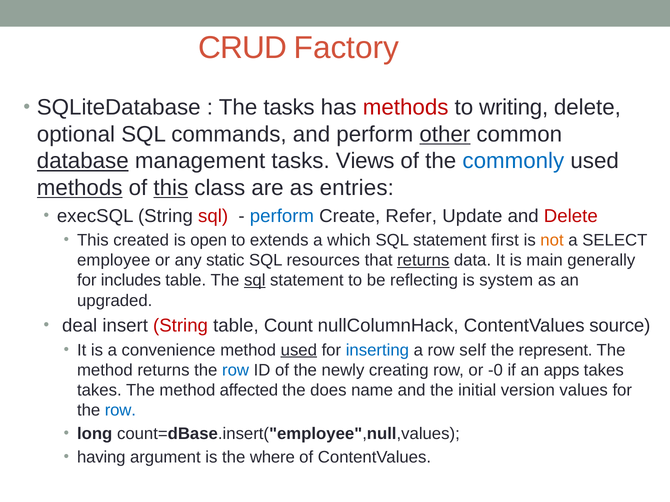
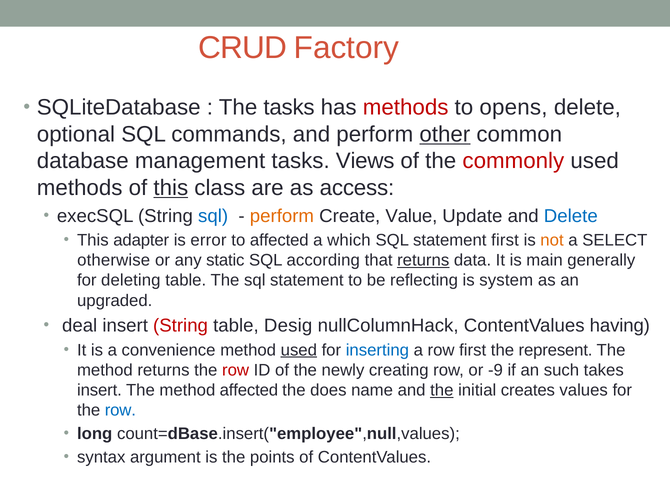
writing: writing -> opens
database underline: present -> none
commonly colour: blue -> red
methods at (80, 188) underline: present -> none
entries: entries -> access
sql at (213, 216) colour: red -> blue
perform at (282, 216) colour: blue -> orange
Refer: Refer -> Value
Delete at (571, 216) colour: red -> blue
created: created -> adapter
open: open -> error
to extends: extends -> affected
employee: employee -> otherwise
resources: resources -> according
includes: includes -> deleting
sql at (255, 281) underline: present -> none
Count: Count -> Desig
source: source -> having
row self: self -> first
row at (236, 370) colour: blue -> red
-0: -0 -> -9
apps: apps -> such
takes at (99, 391): takes -> insert
the at (442, 391) underline: none -> present
version: version -> creates
having: having -> syntax
where: where -> points
